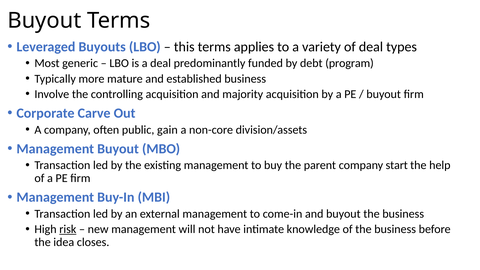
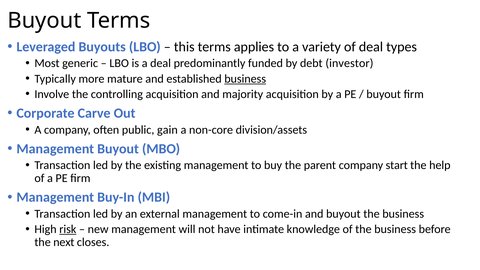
program: program -> investor
business at (245, 79) underline: none -> present
idea: idea -> next
